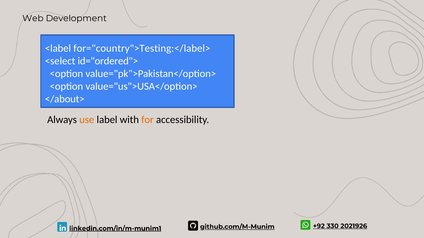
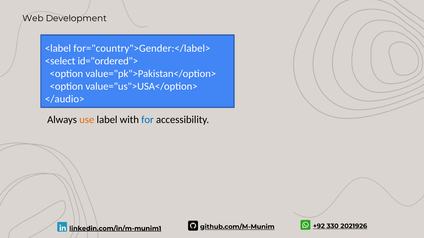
for="country">Testing:</label>: for="country">Testing:</label> -> for="country">Gender:</label>
</about>: </about> -> </audio>
for colour: orange -> blue
